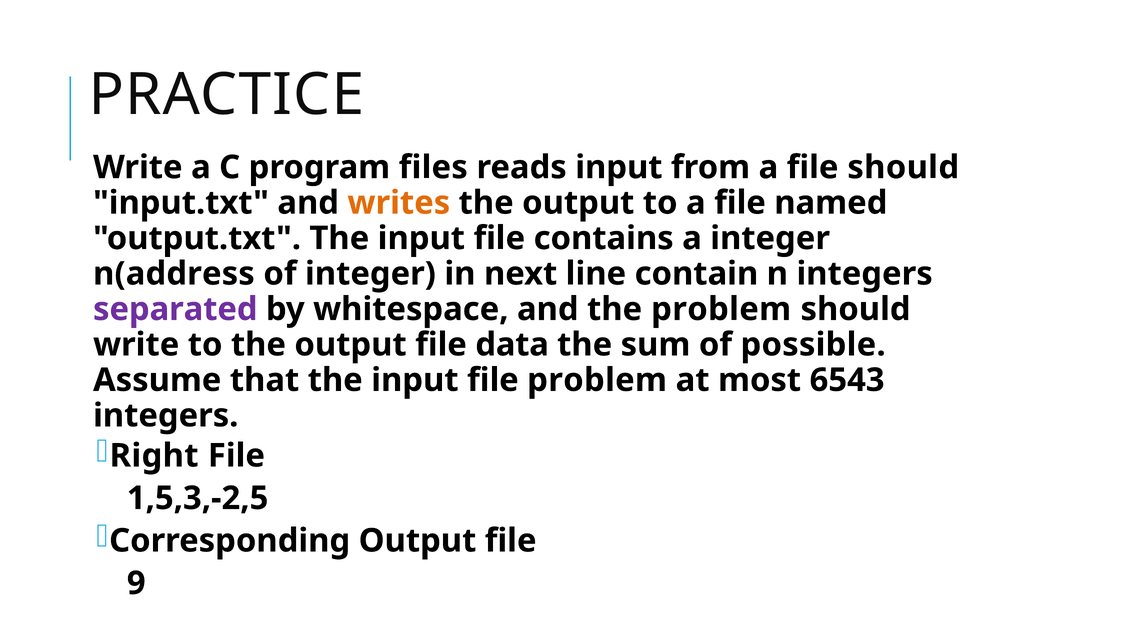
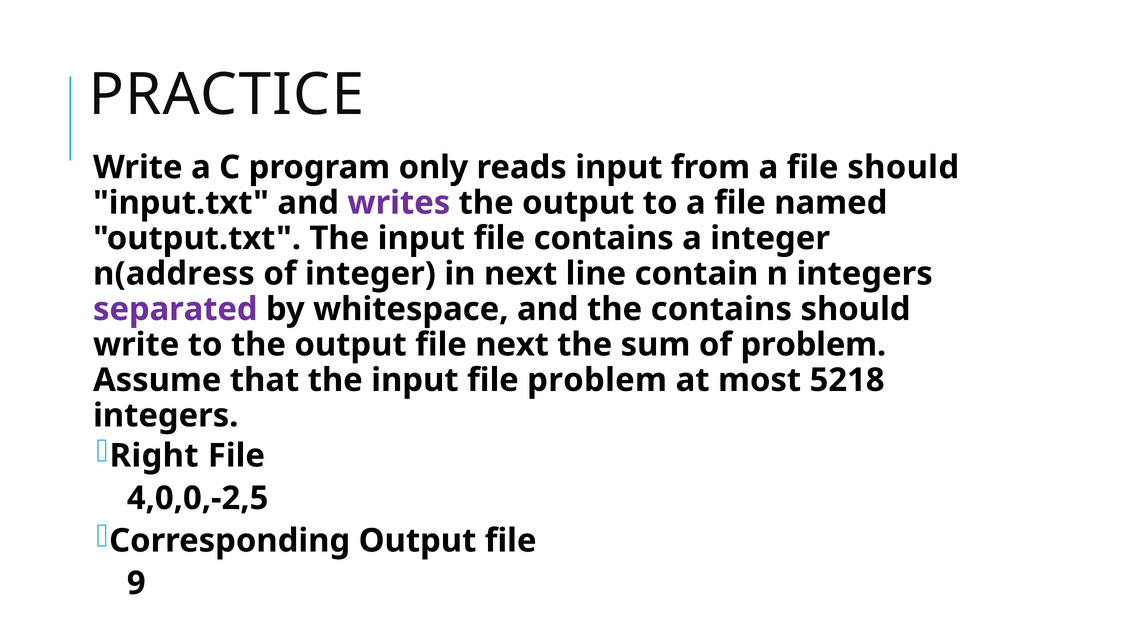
files: files -> only
writes colour: orange -> purple
the problem: problem -> contains
file data: data -> next
of possible: possible -> problem
6543: 6543 -> 5218
1,5,3,-2,5: 1,5,3,-2,5 -> 4,0,0,-2,5
